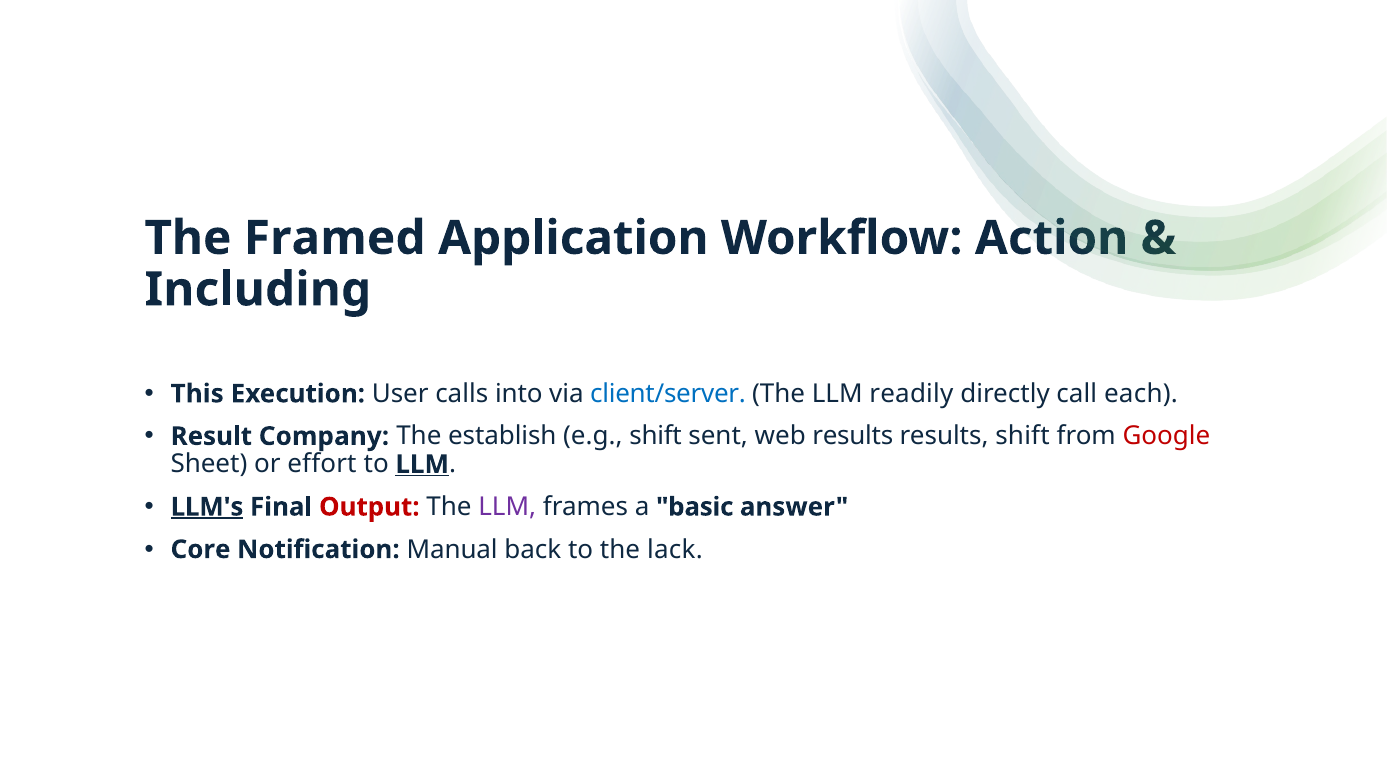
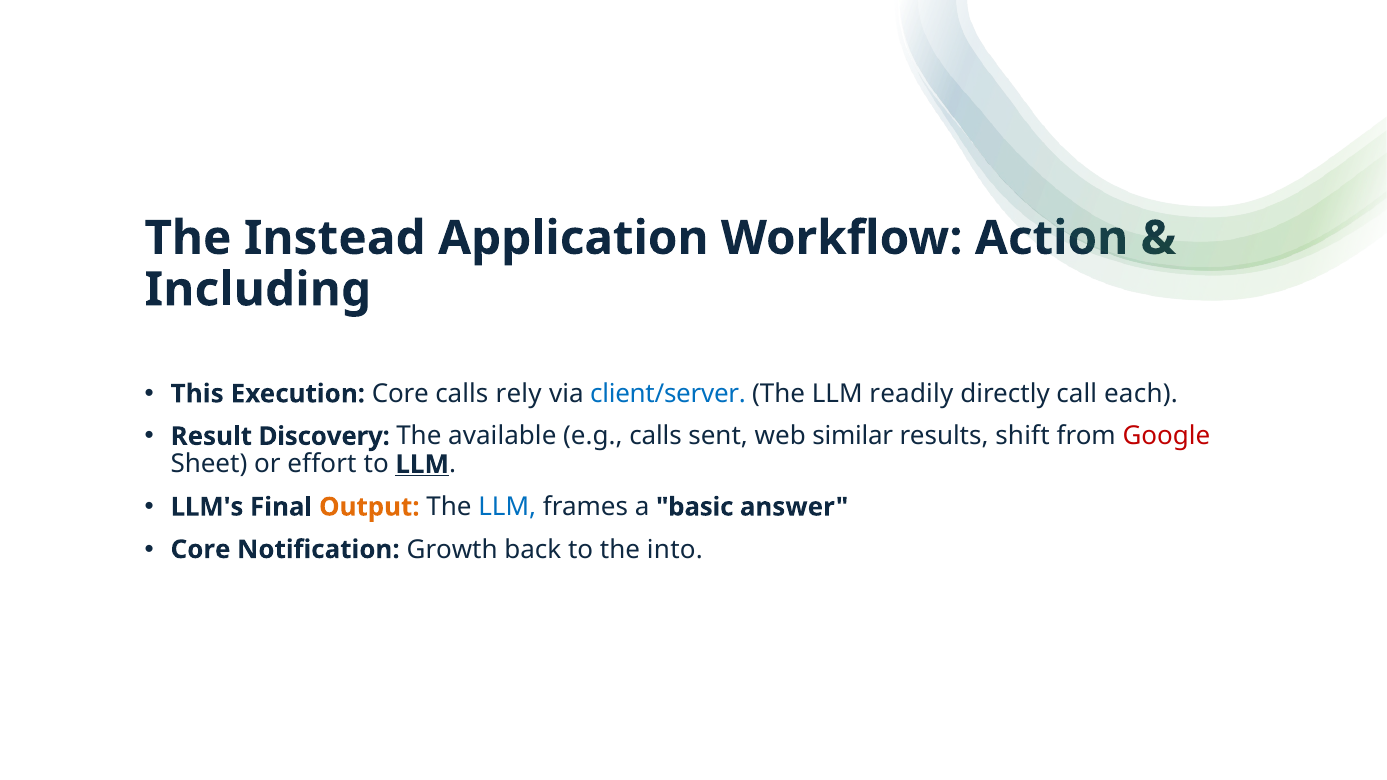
Framed: Framed -> Instead
Execution User: User -> Core
into: into -> rely
Company: Company -> Discovery
establish: establish -> available
e.g shift: shift -> calls
web results: results -> similar
LLM's underline: present -> none
Output colour: red -> orange
LLM at (507, 507) colour: purple -> blue
Manual: Manual -> Growth
lack: lack -> into
